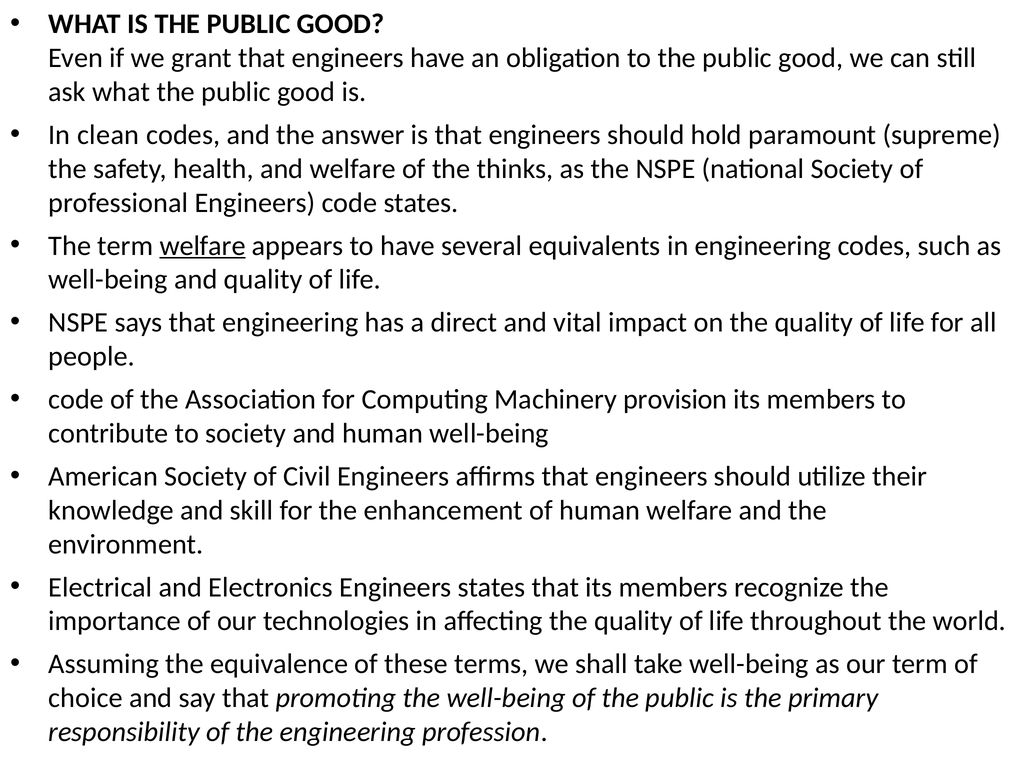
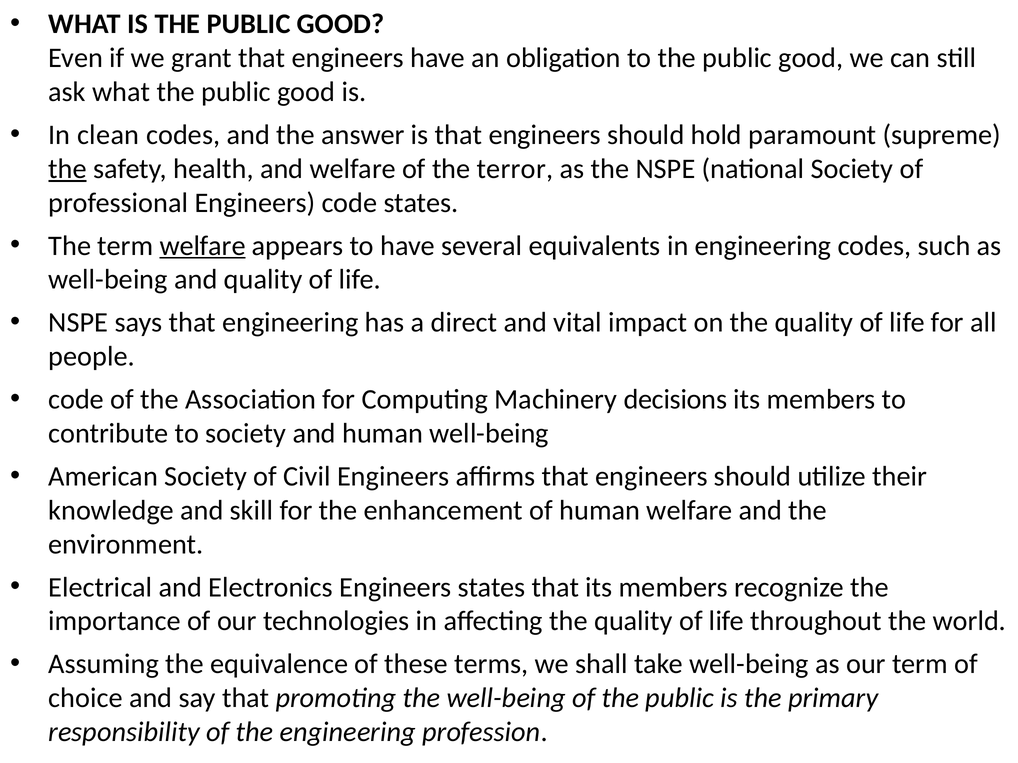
the at (68, 169) underline: none -> present
thinks: thinks -> terror
provision: provision -> decisions
